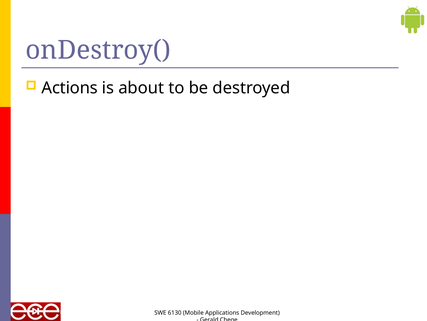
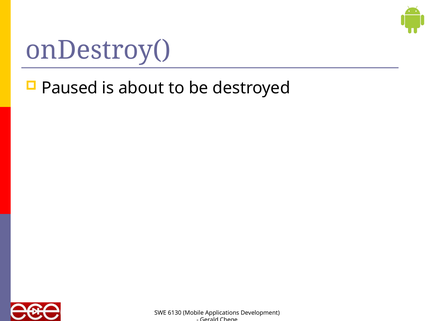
Actions: Actions -> Paused
